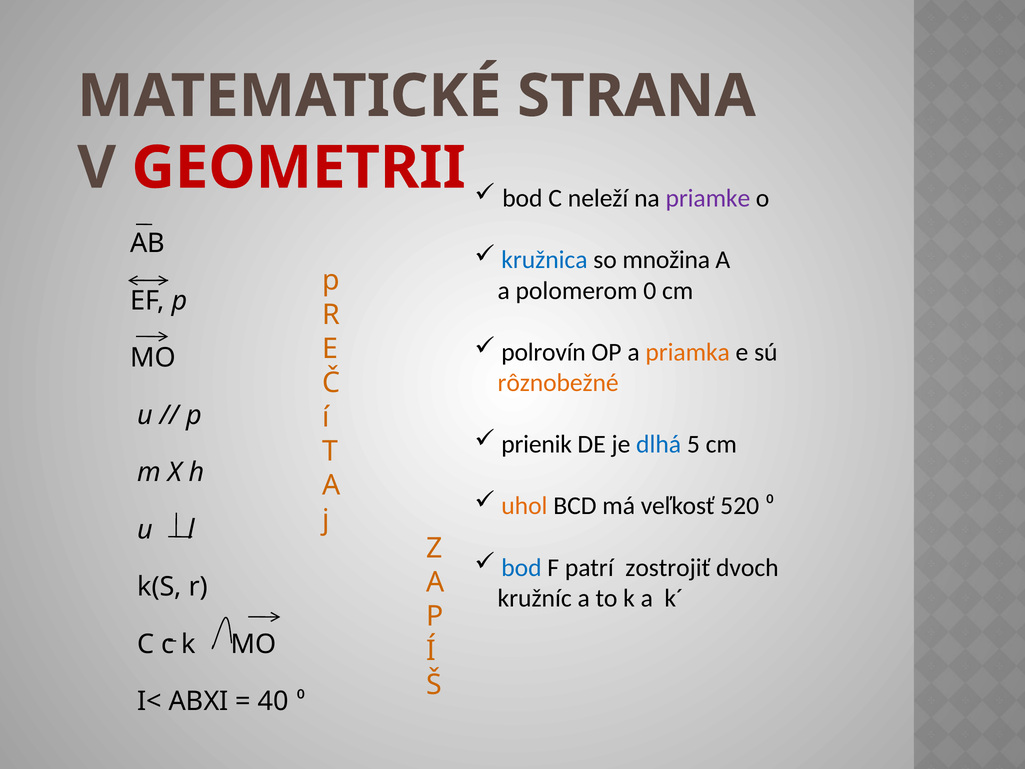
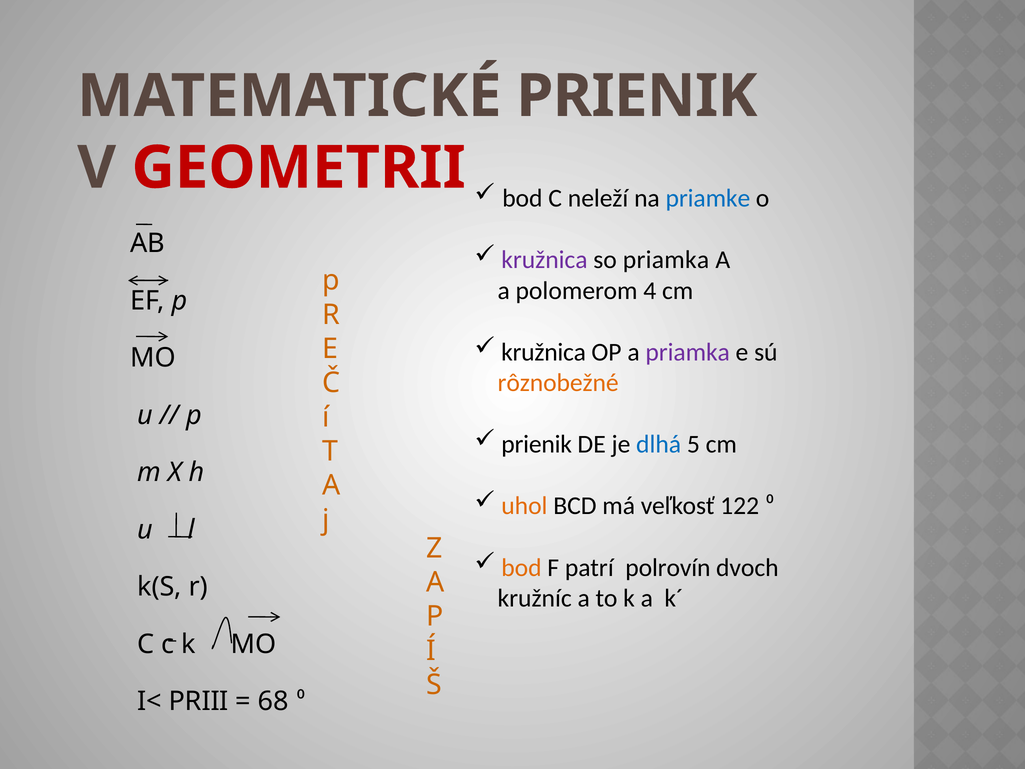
MATEMATICKÉ STRANA: STRANA -> PRIENIK
priamke colour: purple -> blue
kružnica at (544, 260) colour: blue -> purple
so množina: množina -> priamka
0: 0 -> 4
polrovín at (544, 352): polrovín -> kružnica
priamka at (688, 352) colour: orange -> purple
520: 520 -> 122
bod at (521, 567) colour: blue -> orange
zostrojiť: zostrojiť -> polrovín
ABXI: ABXI -> PRIII
40: 40 -> 68
